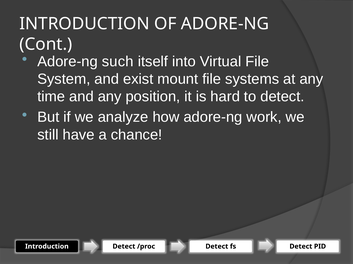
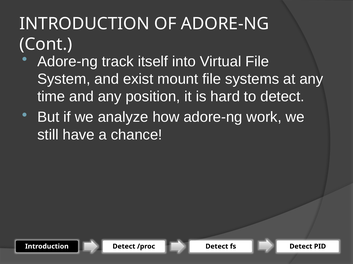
such: such -> track
